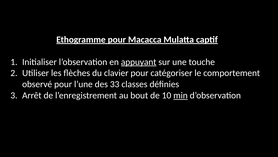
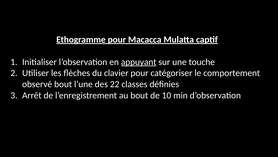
observé pour: pour -> bout
33: 33 -> 22
min underline: present -> none
